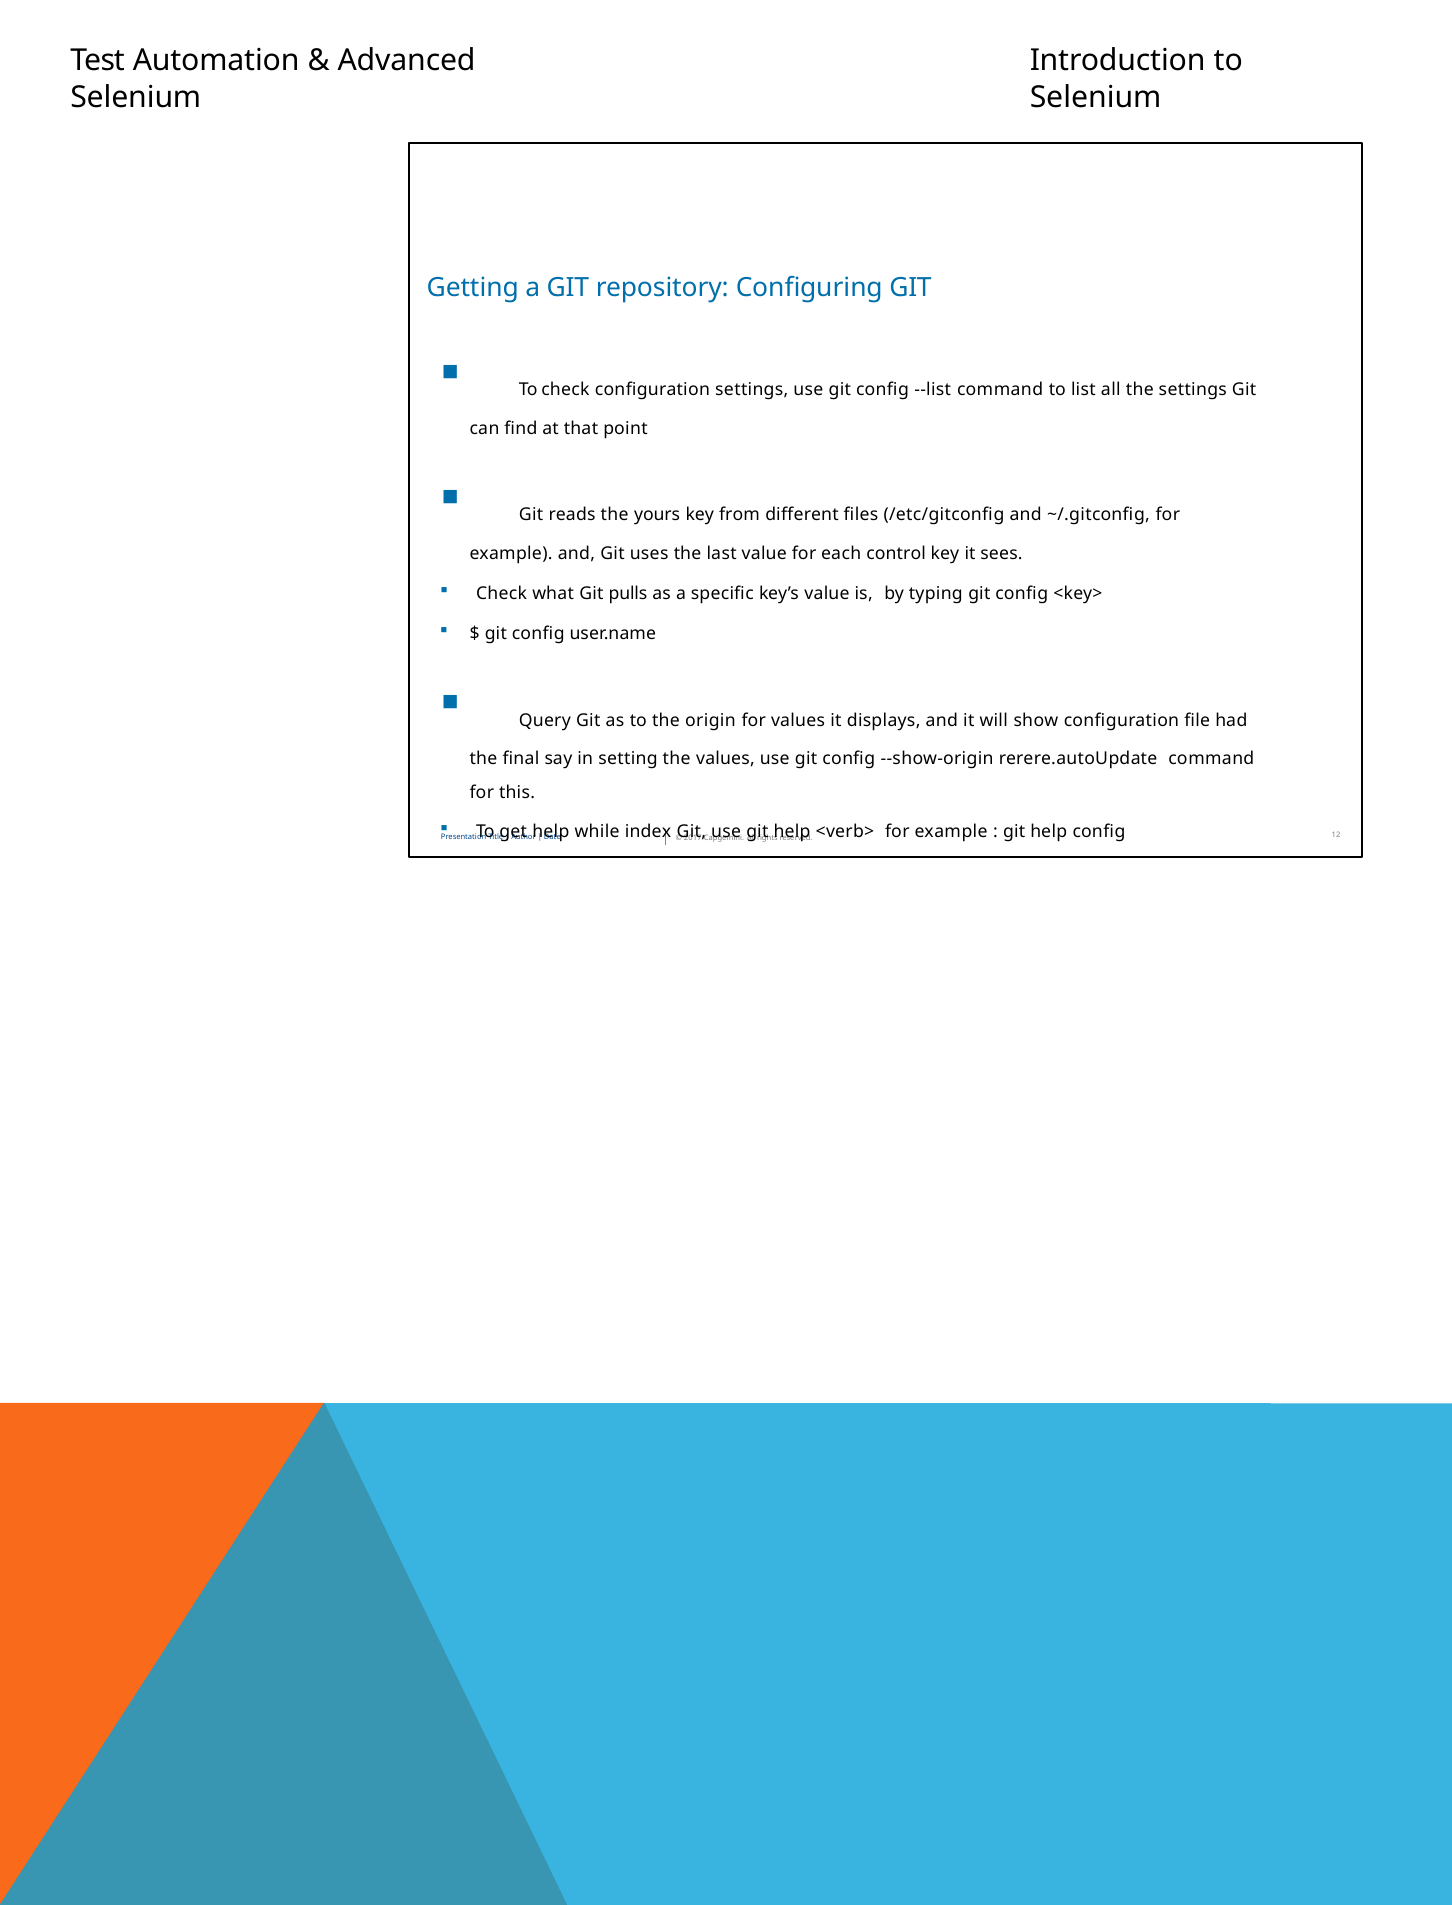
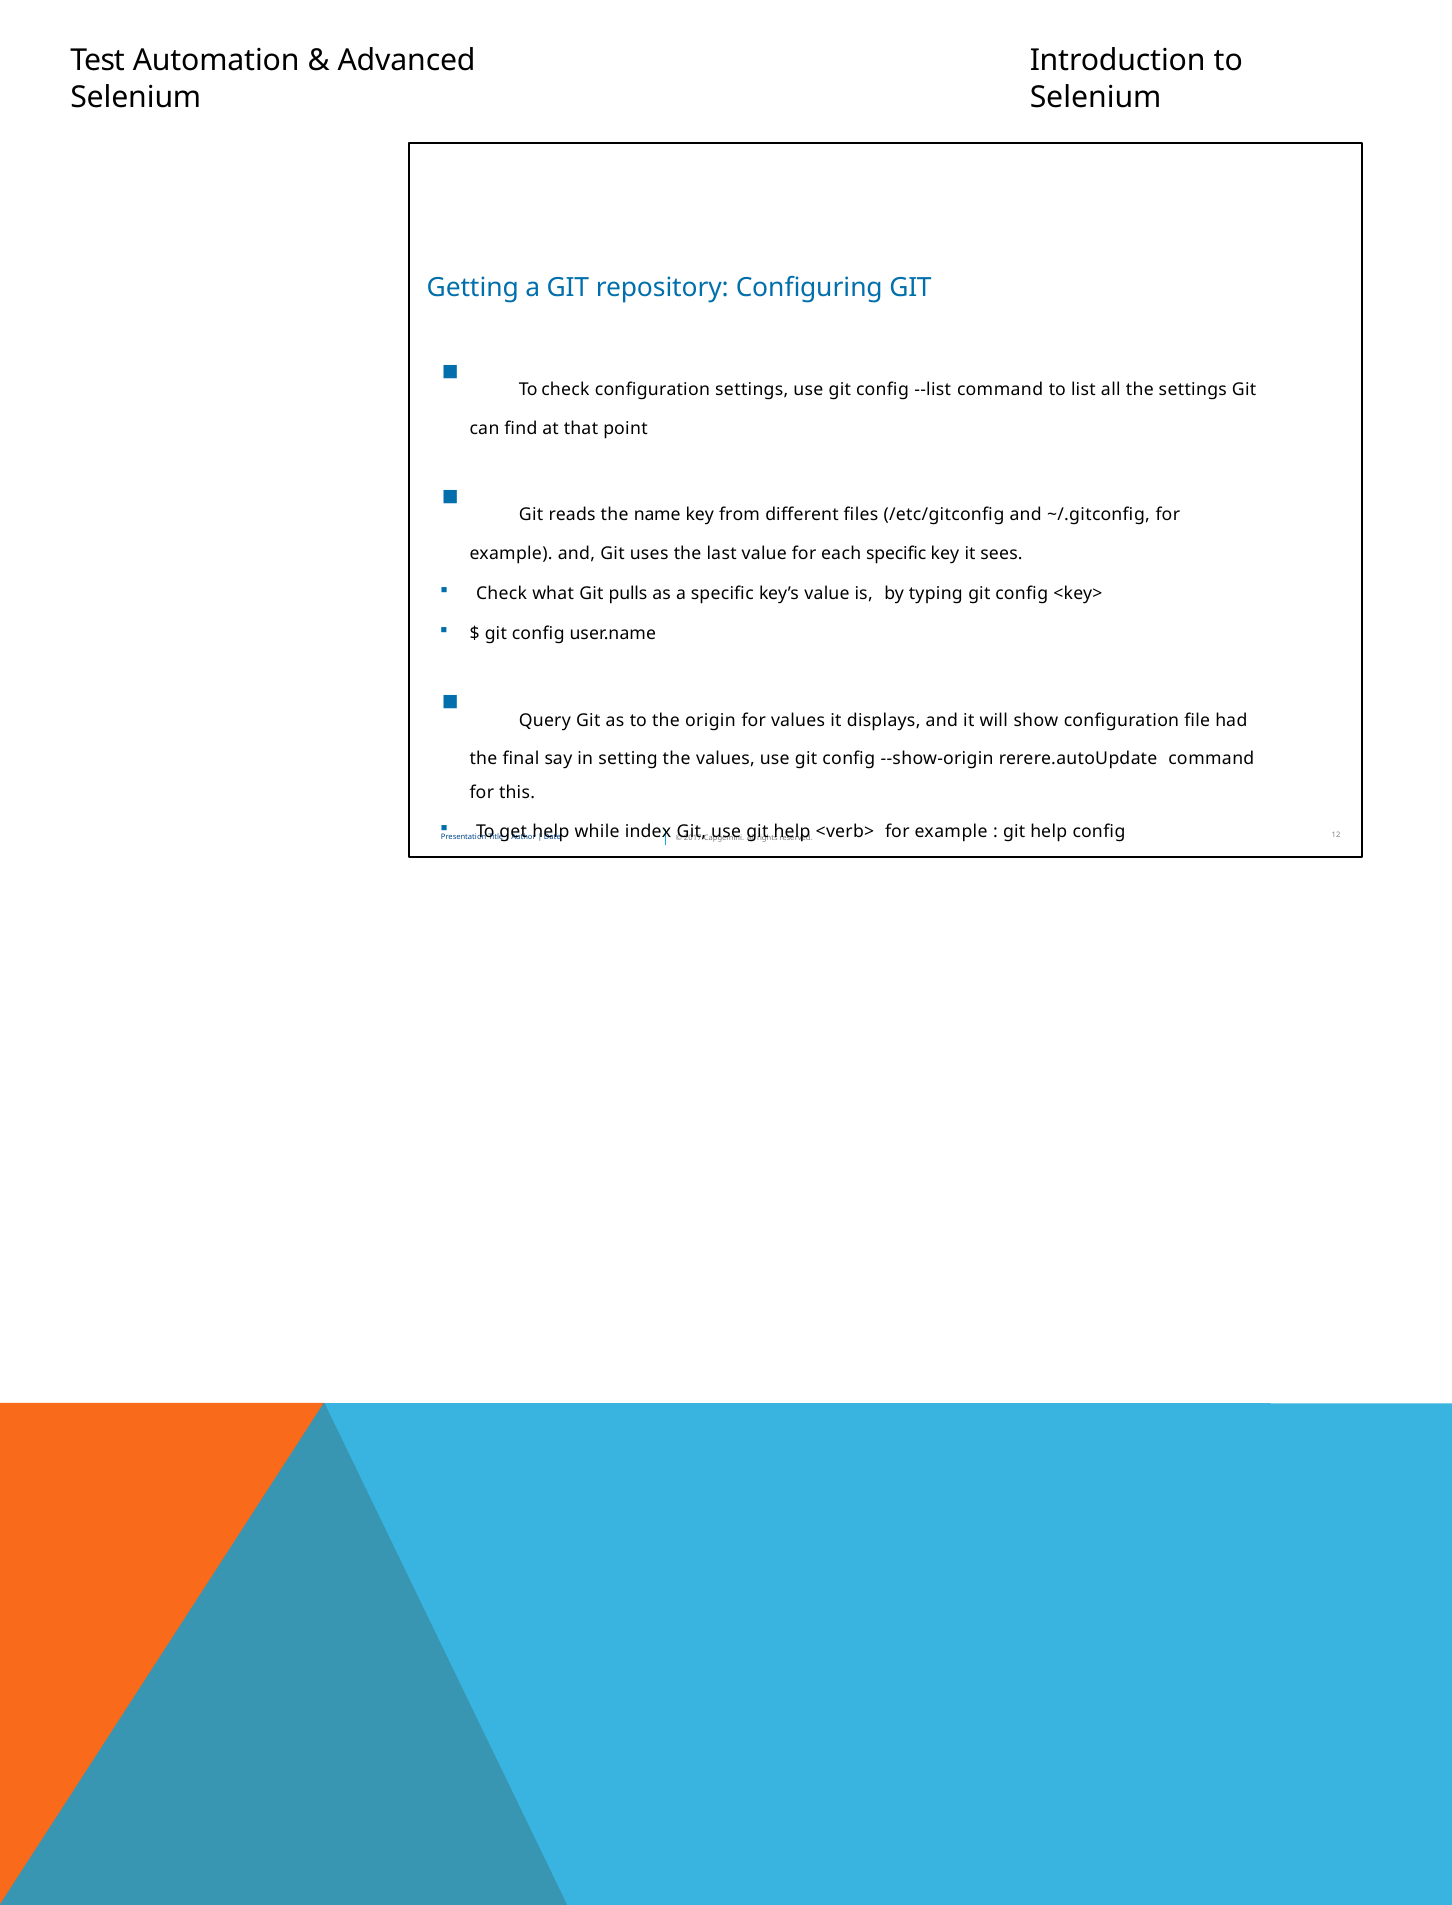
yours: yours -> name
each control: control -> specific
